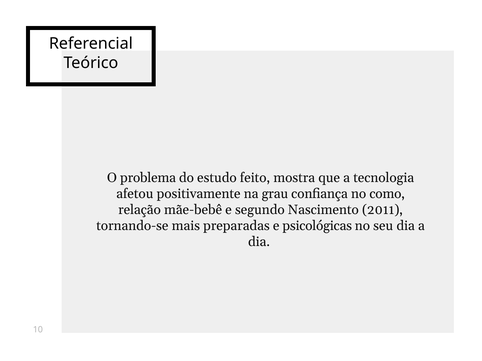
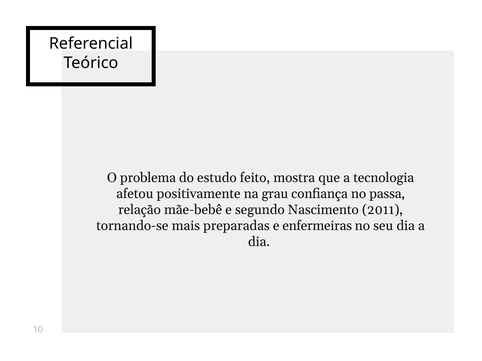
como: como -> passa
psicológicas: psicológicas -> enfermeiras
